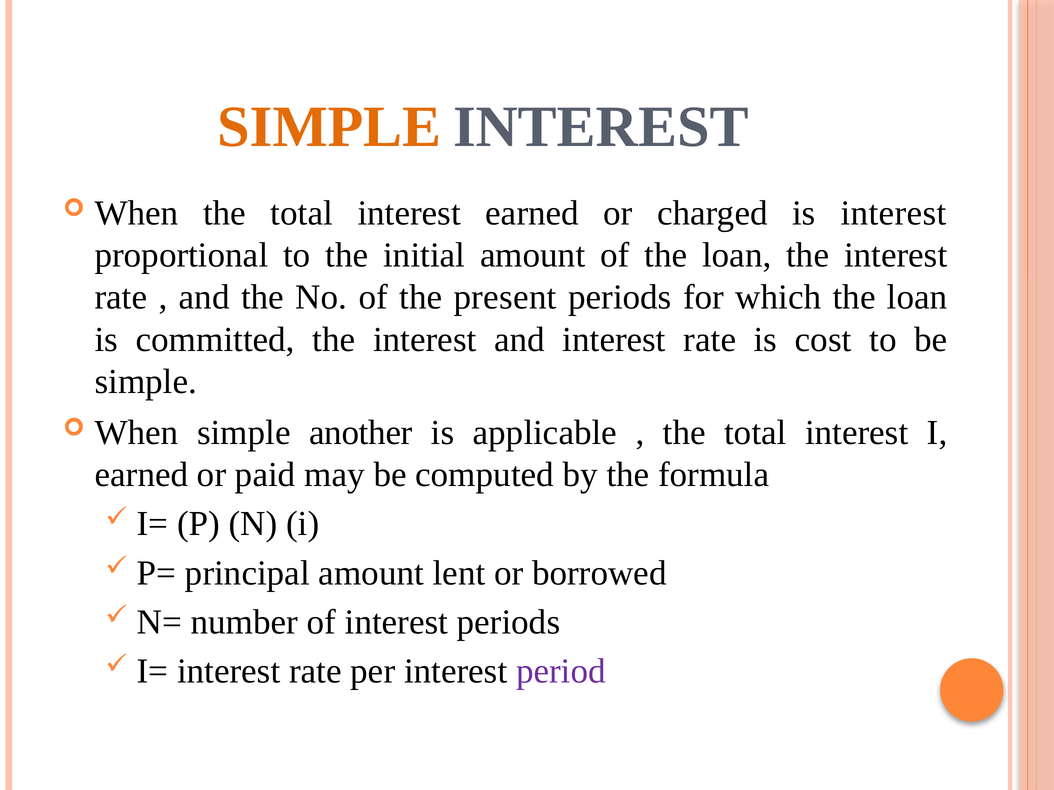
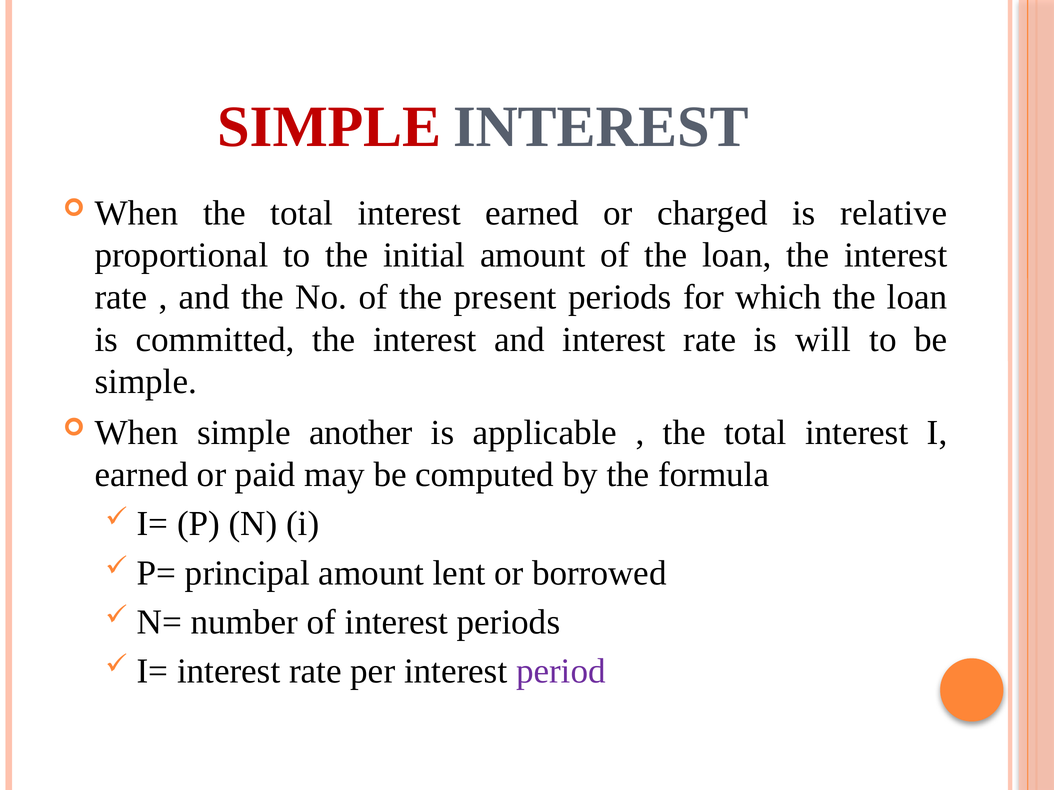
SIMPLE at (329, 127) colour: orange -> red
is interest: interest -> relative
cost: cost -> will
